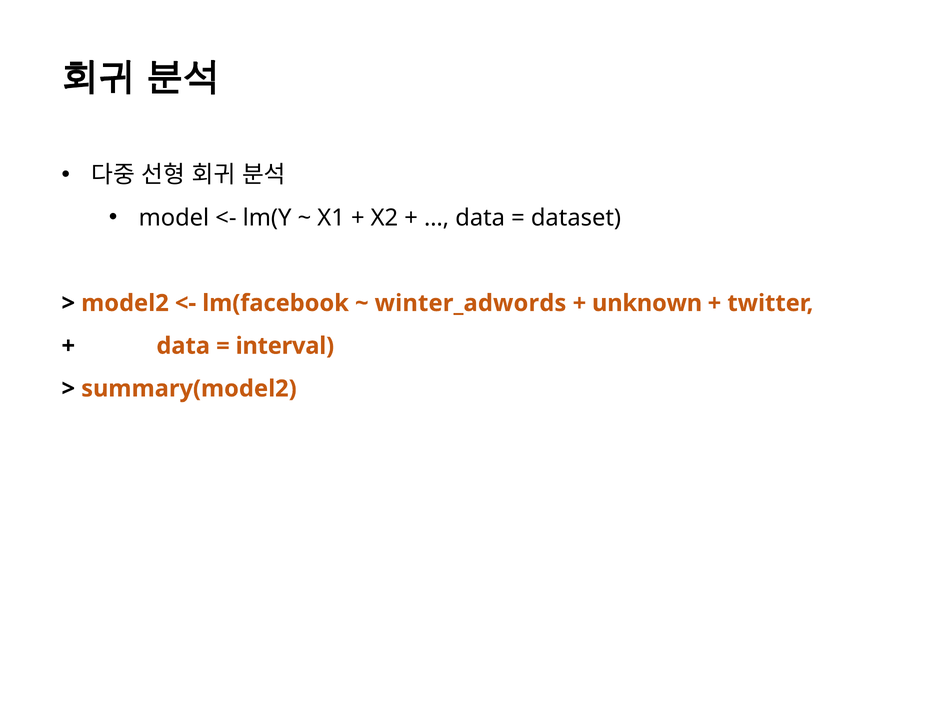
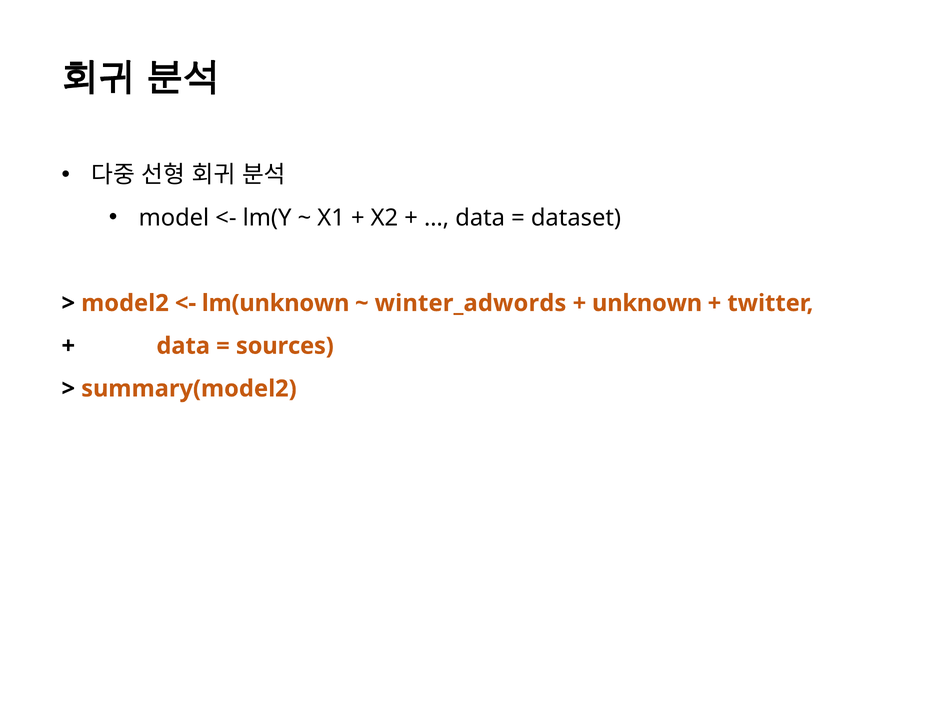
lm(facebook: lm(facebook -> lm(unknown
interval: interval -> sources
